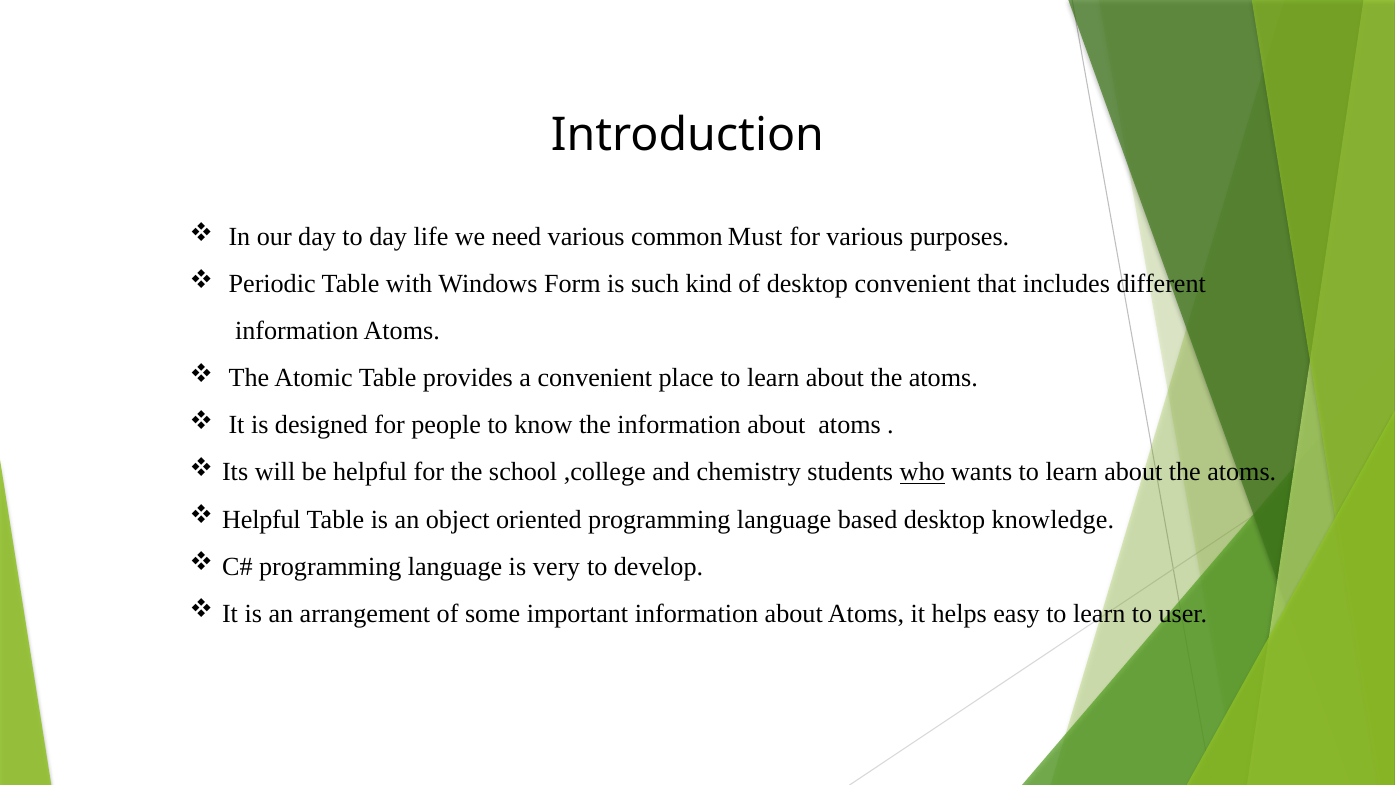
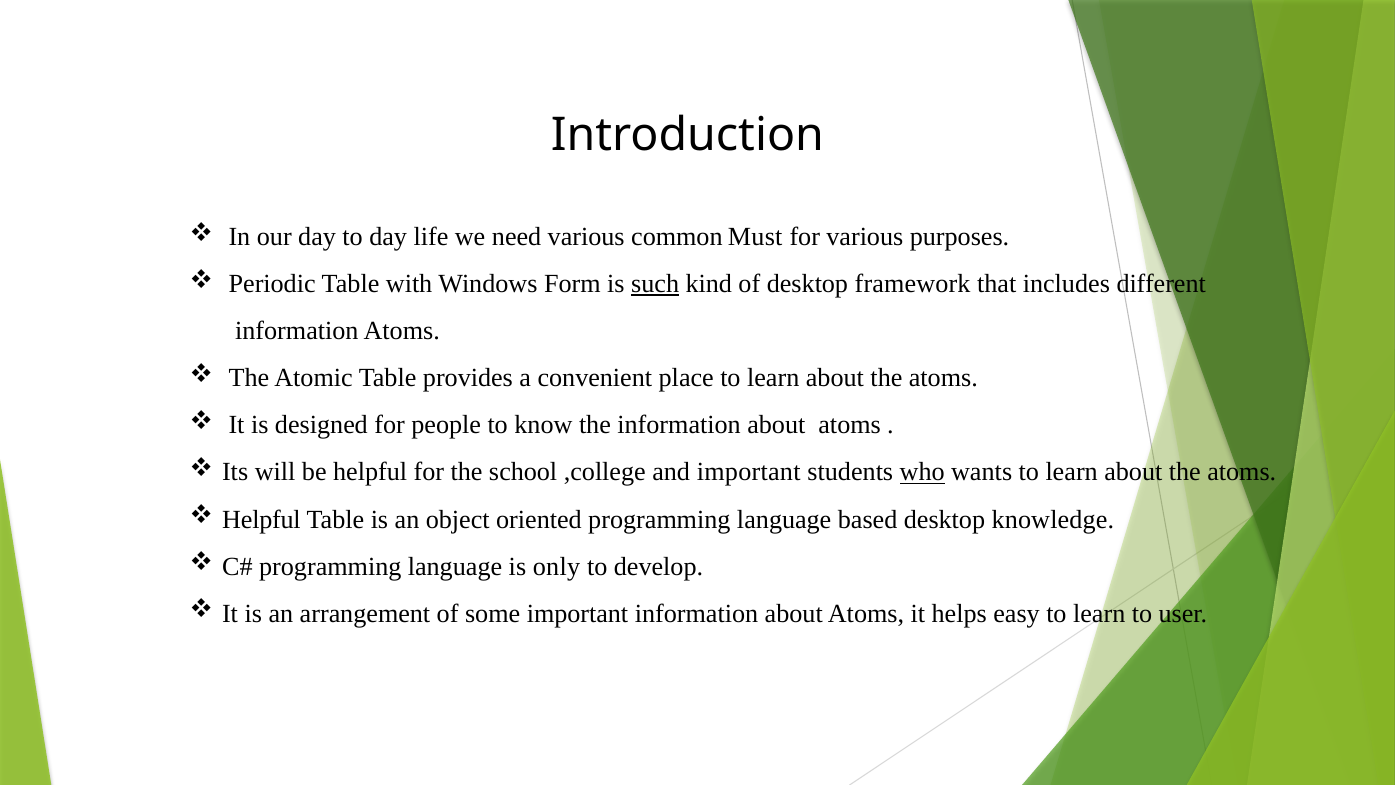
such underline: none -> present
desktop convenient: convenient -> framework
and chemistry: chemistry -> important
very: very -> only
